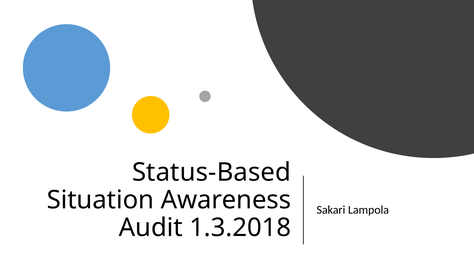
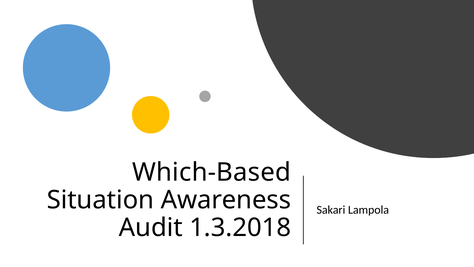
Status-Based: Status-Based -> Which-Based
